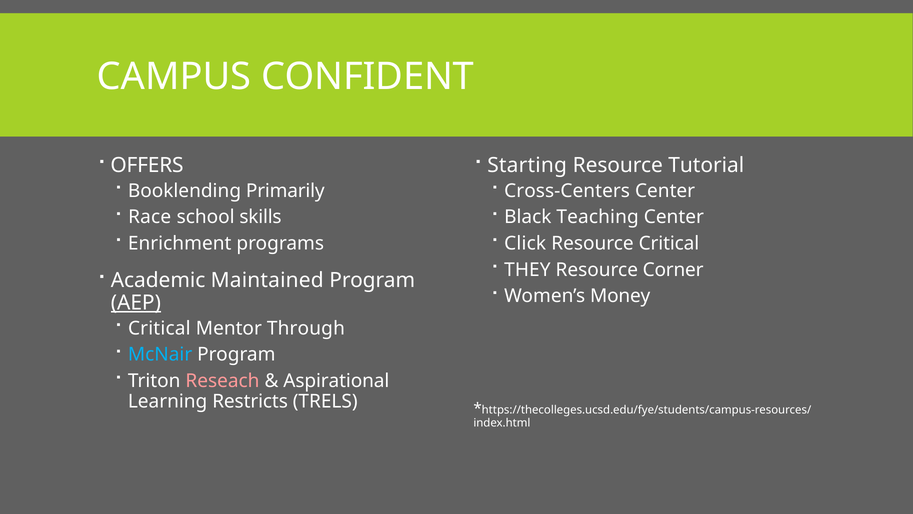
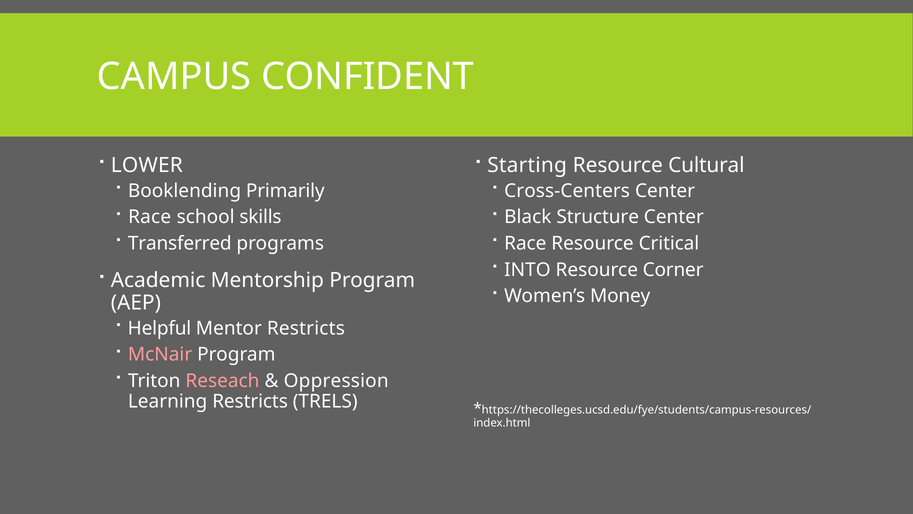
OFFERS: OFFERS -> LOWER
Tutorial: Tutorial -> Cultural
Teaching: Teaching -> Structure
Enrichment: Enrichment -> Transferred
Click at (525, 243): Click -> Race
THEY: THEY -> INTO
Maintained: Maintained -> Mentorship
AEP underline: present -> none
Critical at (159, 328): Critical -> Helpful
Mentor Through: Through -> Restricts
McNair colour: light blue -> pink
Aspirational: Aspirational -> Oppression
